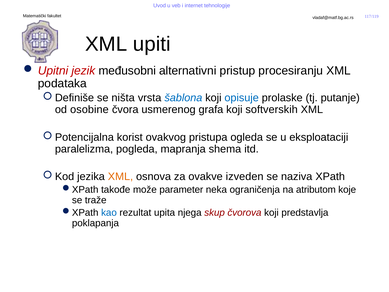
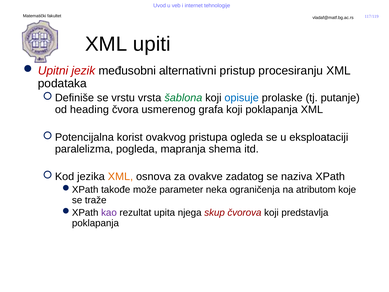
ništa: ništa -> vrstu
šablona colour: blue -> green
osobine: osobine -> heading
koji softverskih: softverskih -> poklapanja
izveden: izveden -> zadatog
kao colour: blue -> purple
